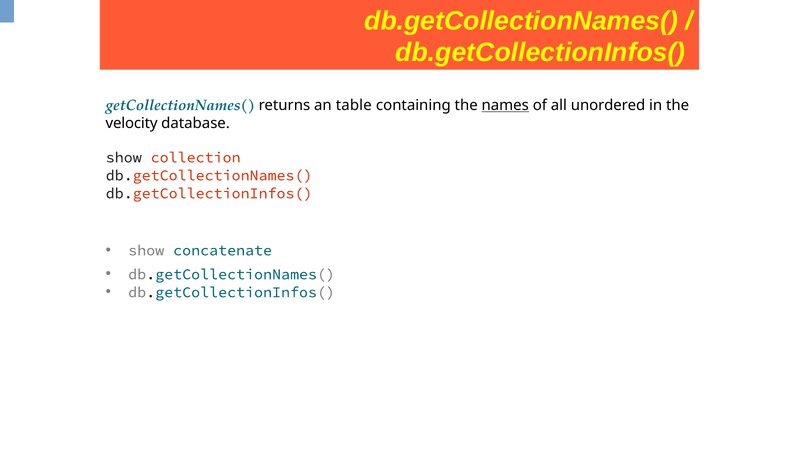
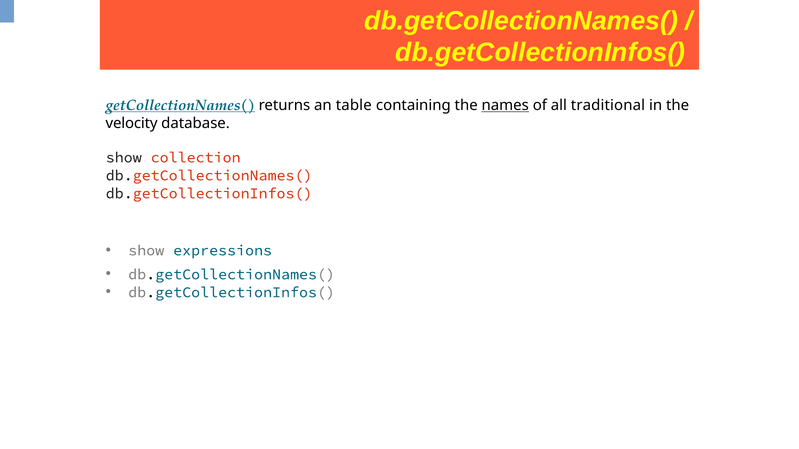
getCollectionNames( underline: none -> present
unordered: unordered -> traditional
concatenate: concatenate -> expressions
